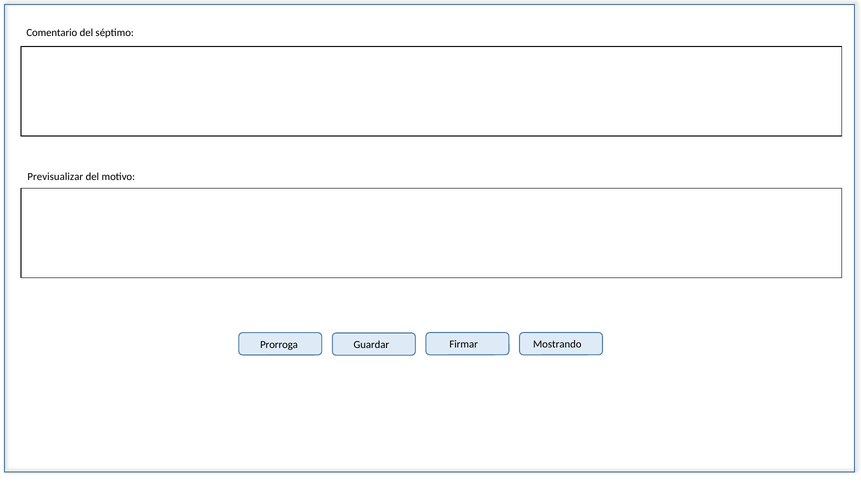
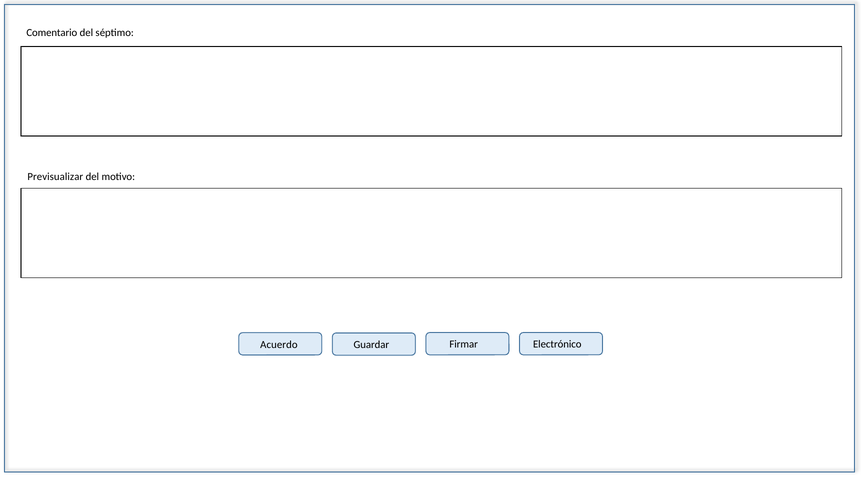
Prorroga: Prorroga -> Acuerdo
Mostrando: Mostrando -> Electrónico
